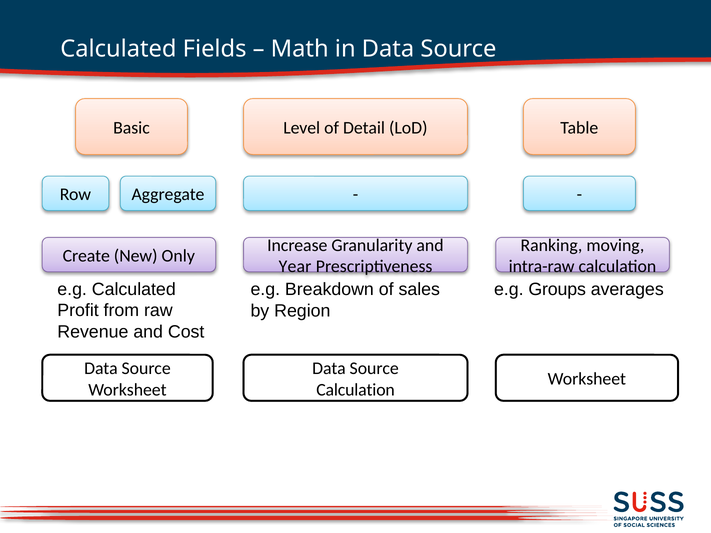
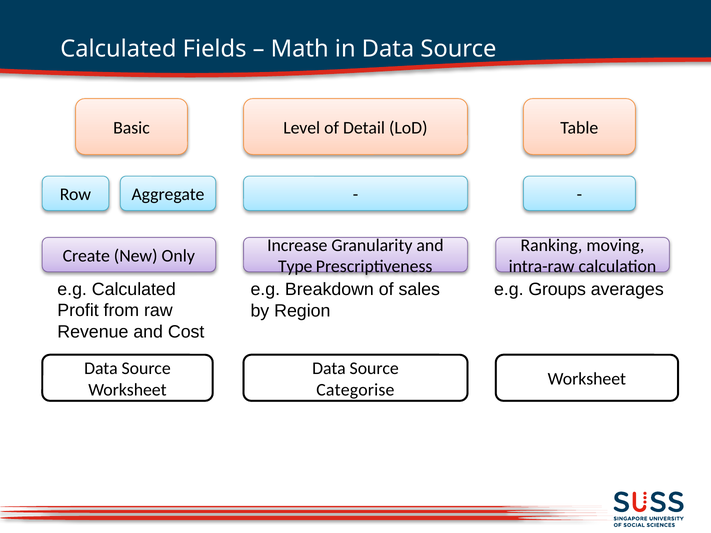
Year: Year -> Type
Calculation at (356, 390): Calculation -> Categorise
